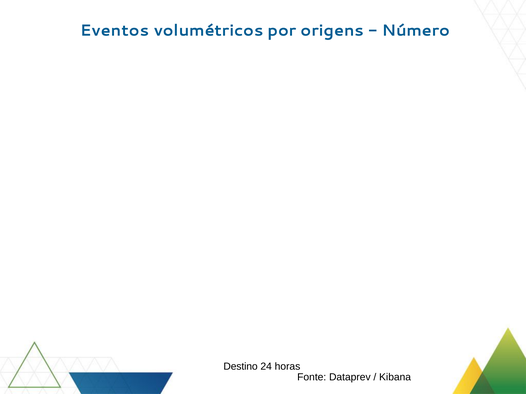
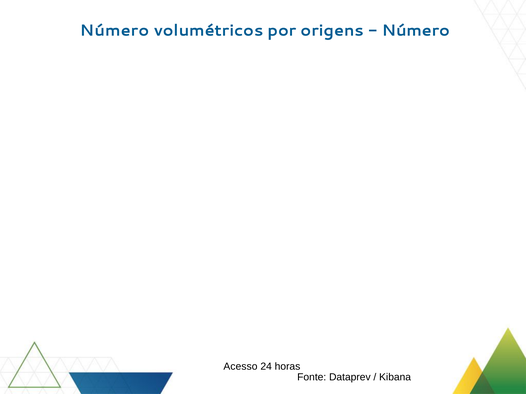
Eventos at (115, 30): Eventos -> Número
Destino: Destino -> Acesso
